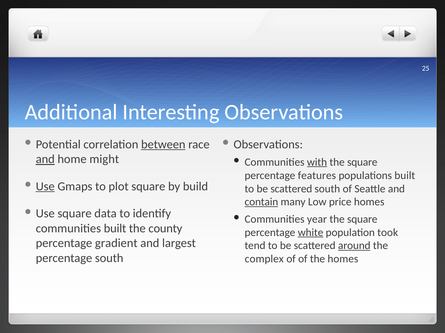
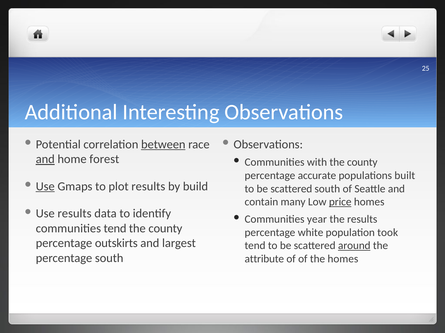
might: might -> forest
with underline: present -> none
square at (362, 162): square -> county
features: features -> accurate
plot square: square -> results
contain underline: present -> none
price underline: none -> present
Use square: square -> results
square at (362, 220): square -> results
communities built: built -> tend
white underline: present -> none
gradient: gradient -> outskirts
complex: complex -> attribute
